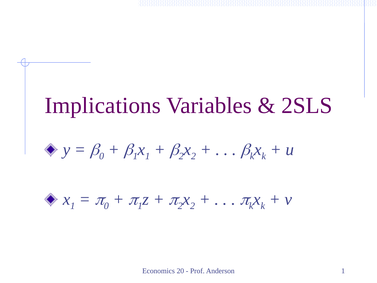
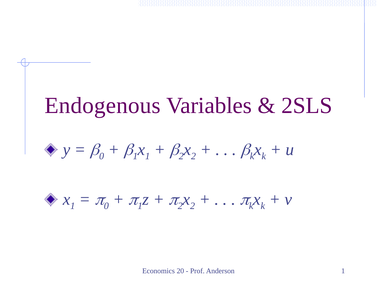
Implications: Implications -> Endogenous
